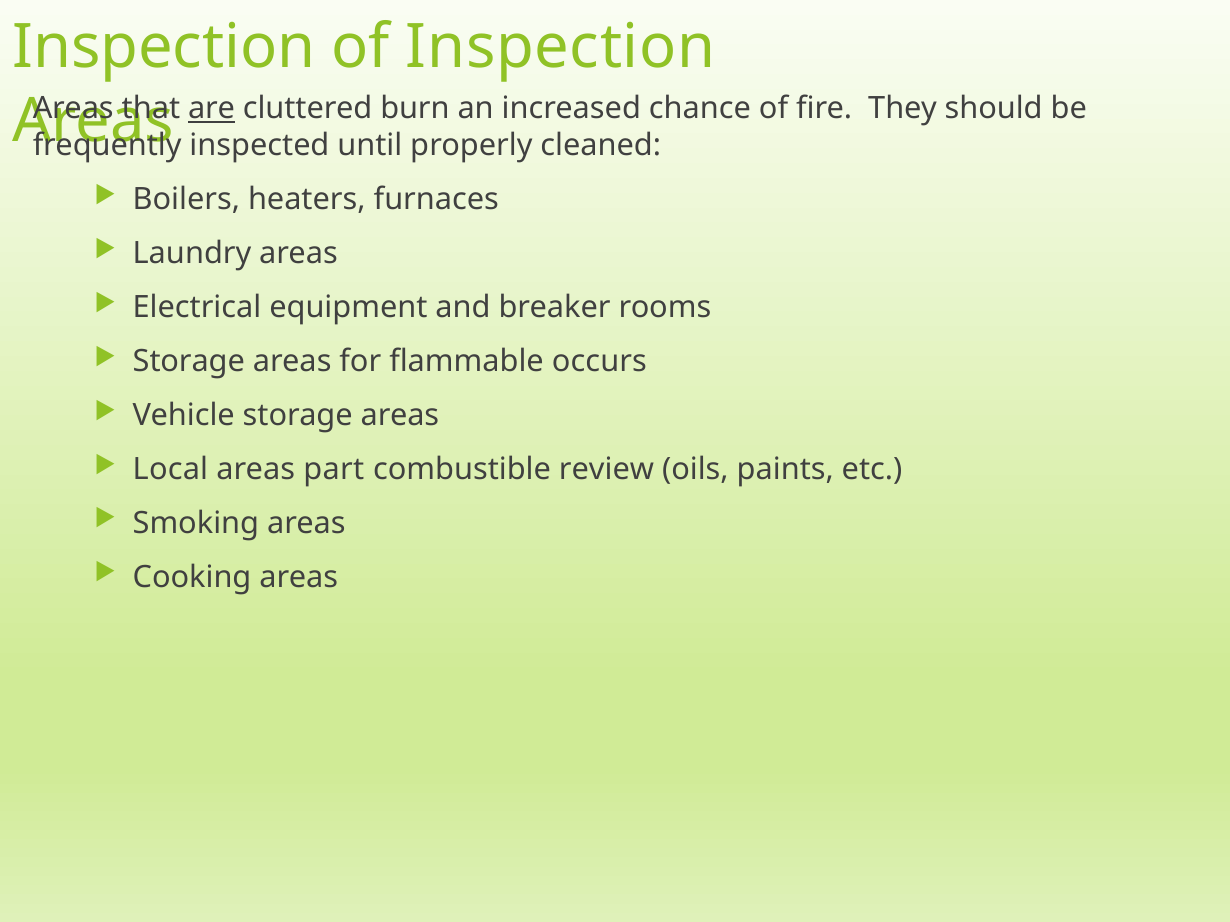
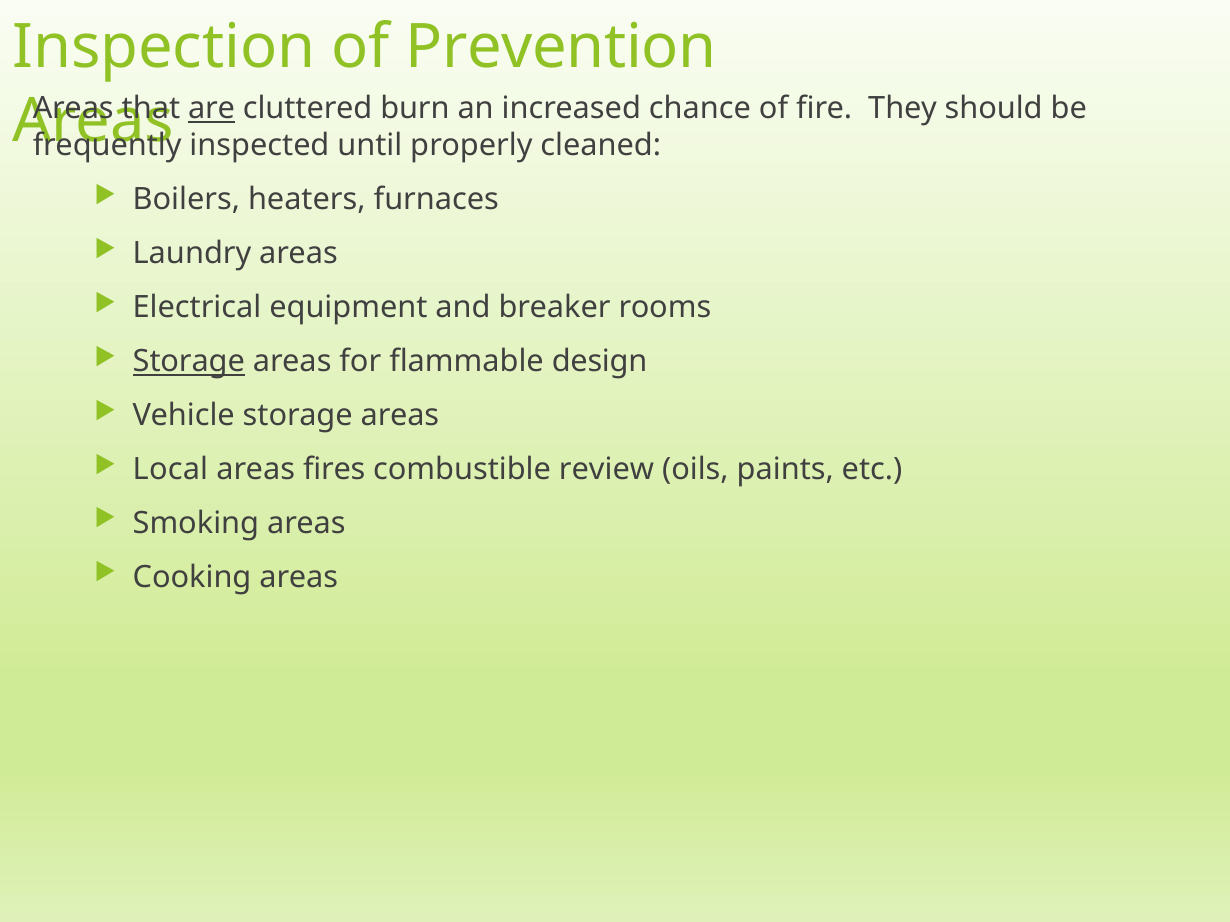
of Inspection: Inspection -> Prevention
Storage at (189, 362) underline: none -> present
occurs: occurs -> design
part: part -> fires
